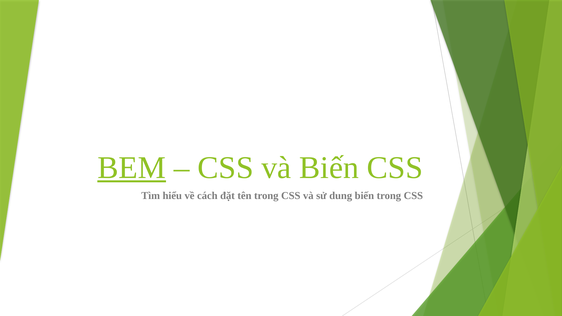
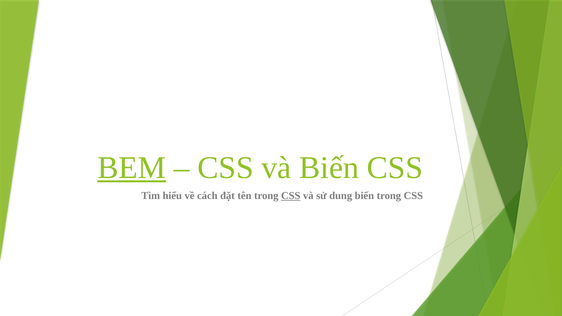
CSS at (291, 196) underline: none -> present
